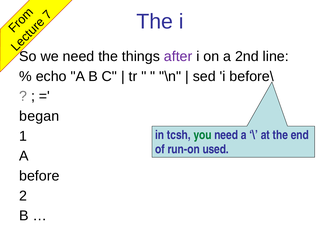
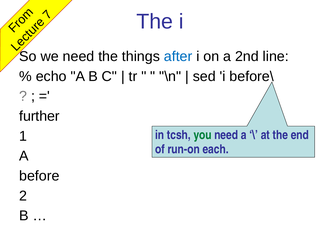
after colour: purple -> blue
began: began -> further
used: used -> each
